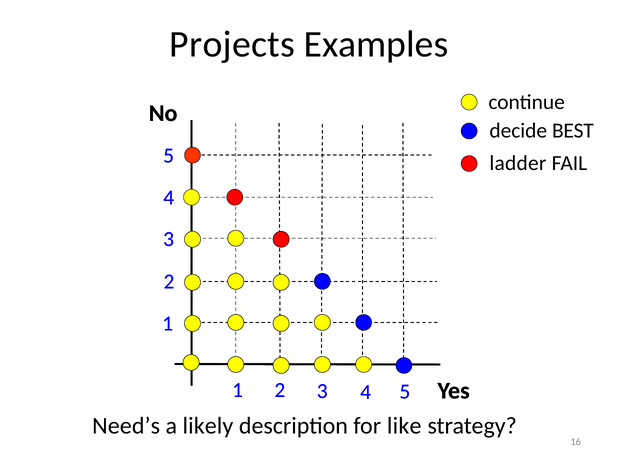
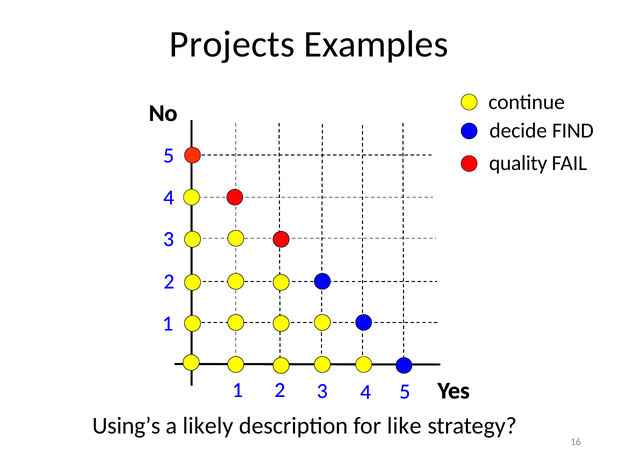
BEST: BEST -> FIND
ladder: ladder -> quality
Need’s: Need’s -> Using’s
